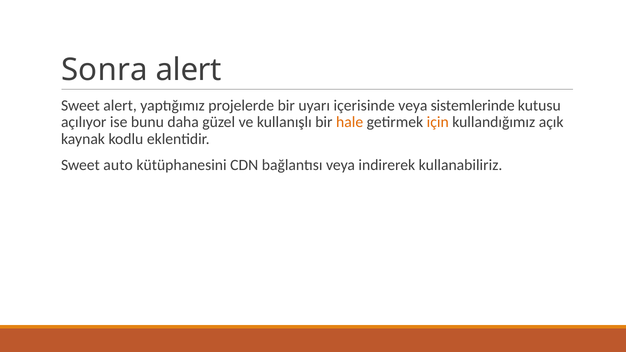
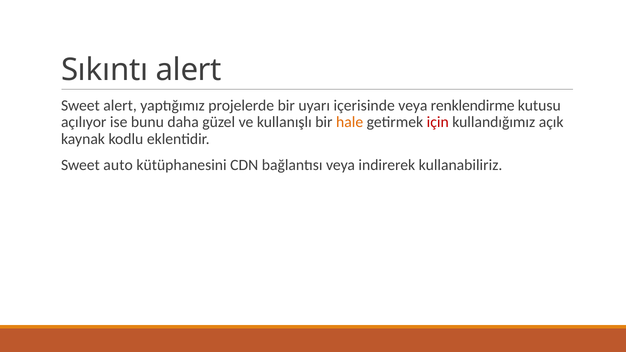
Sonra: Sonra -> Sıkıntı
sistemlerinde: sistemlerinde -> renklendirme
için colour: orange -> red
